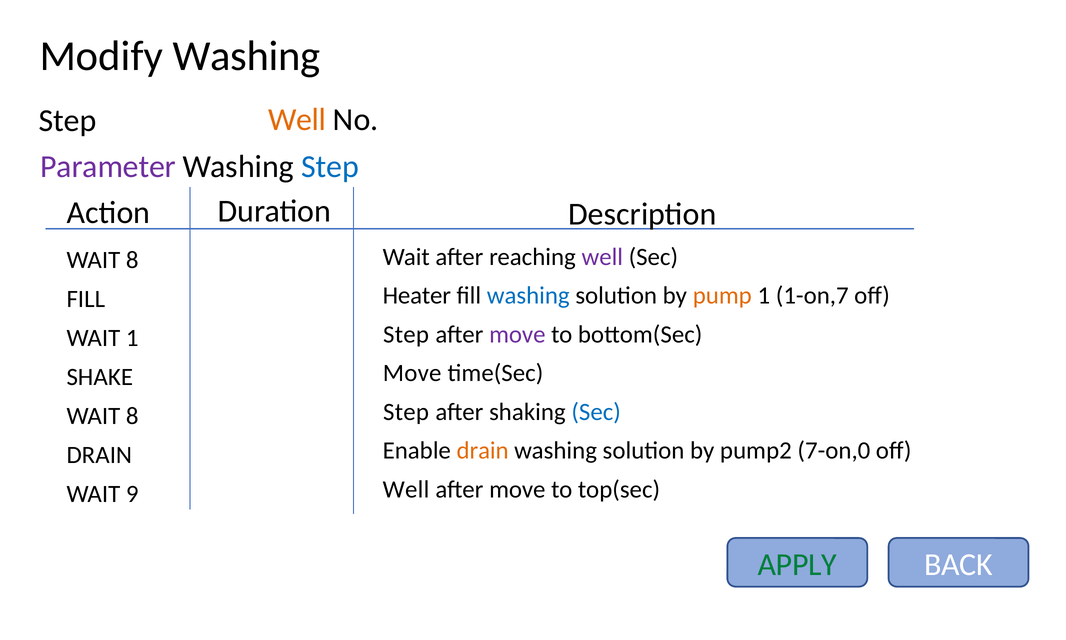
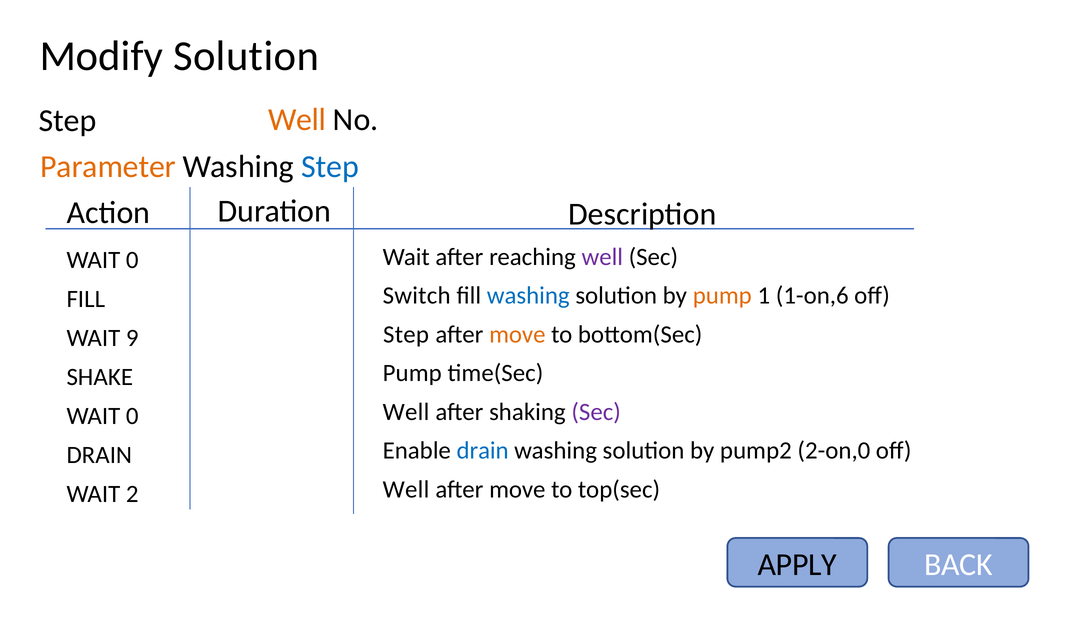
Modify Washing: Washing -> Solution
Parameter colour: purple -> orange
8 at (132, 260): 8 -> 0
Heater: Heater -> Switch
1-on,7: 1-on,7 -> 1-on,6
move at (517, 334) colour: purple -> orange
WAIT 1: 1 -> 9
Move at (412, 373): Move -> Pump
Step at (406, 412): Step -> Well
Sec at (596, 412) colour: blue -> purple
8 at (132, 416): 8 -> 0
drain at (483, 450) colour: orange -> blue
7-on,0: 7-on,0 -> 2-on,0
9: 9 -> 2
APPLY colour: green -> black
